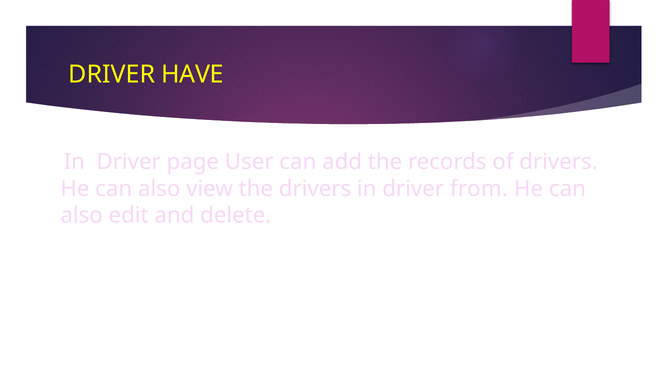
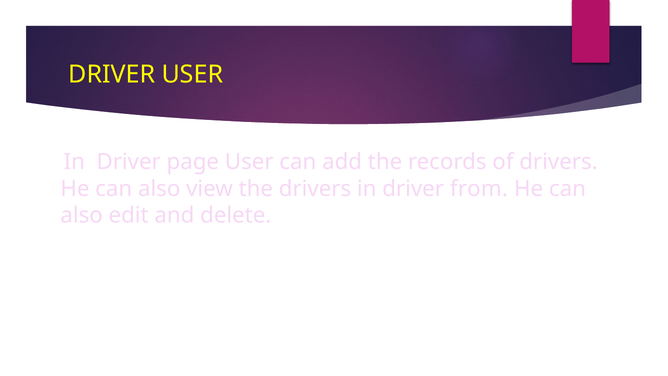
DRIVER HAVE: HAVE -> USER
